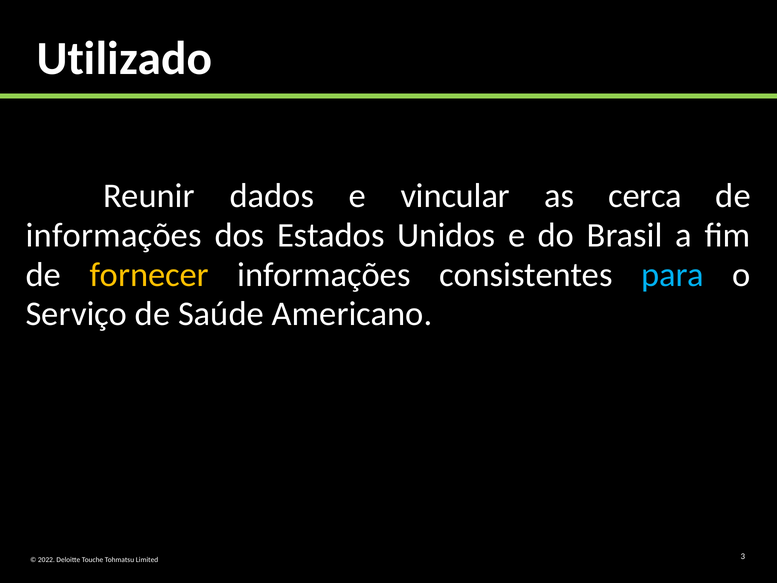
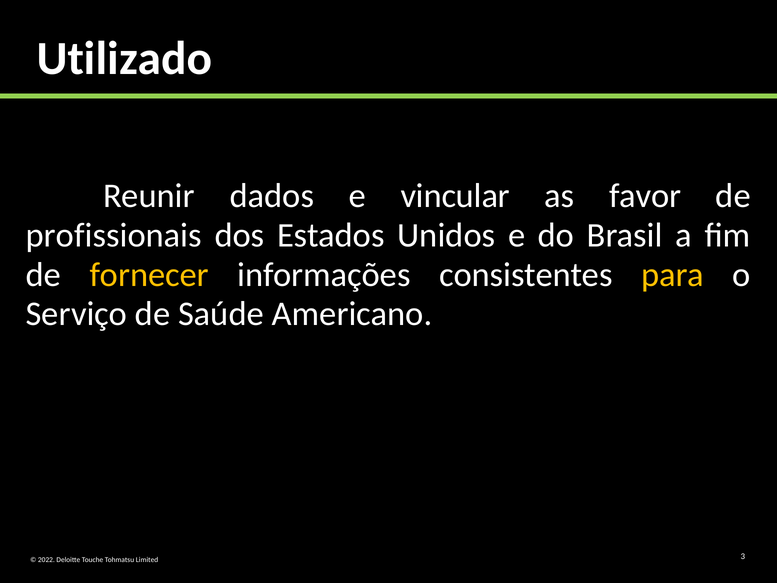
cerca: cerca -> favor
informações at (114, 235): informações -> profissionais
para colour: light blue -> yellow
